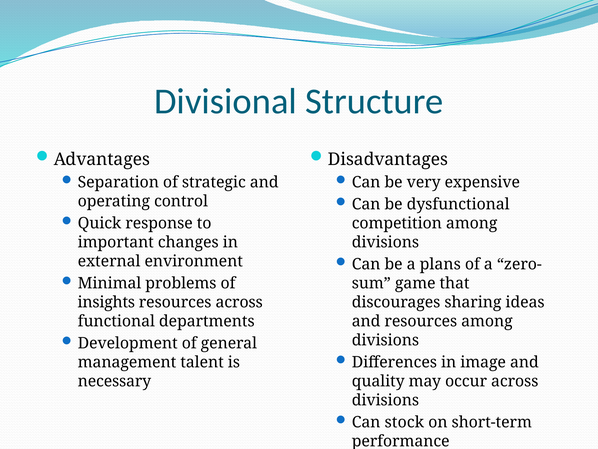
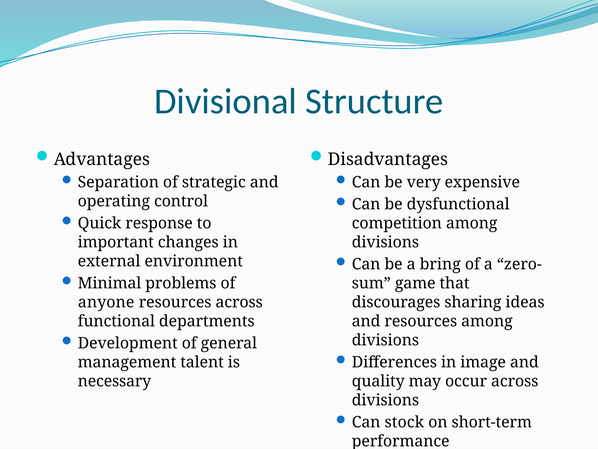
plans: plans -> bring
insights: insights -> anyone
